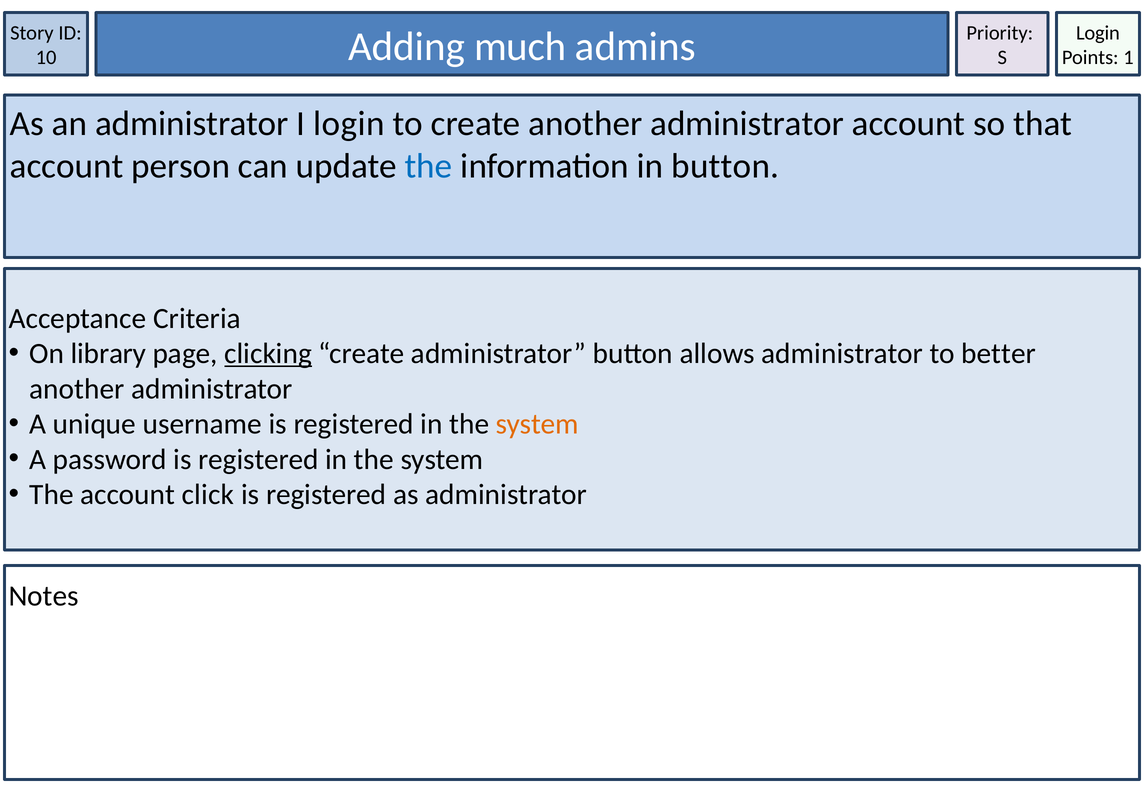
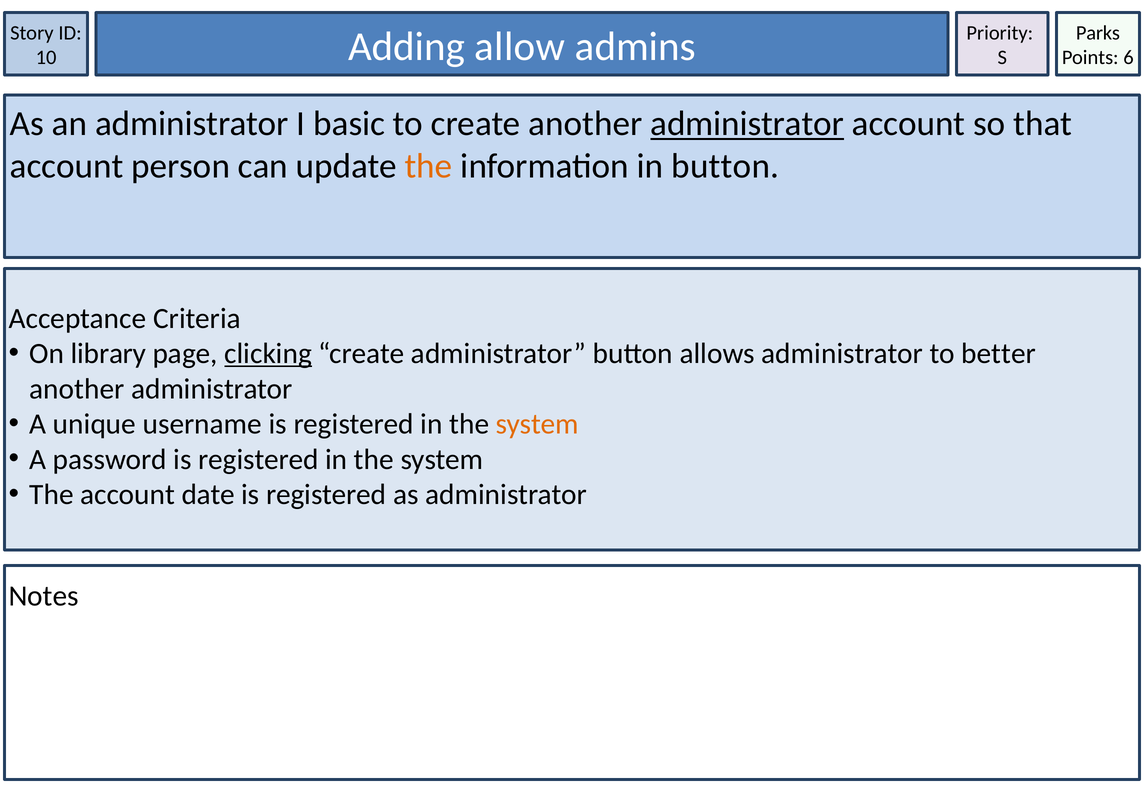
Login at (1098, 33): Login -> Parks
much: much -> allow
1: 1 -> 6
I login: login -> basic
administrator at (747, 124) underline: none -> present
the at (429, 166) colour: blue -> orange
click: click -> date
